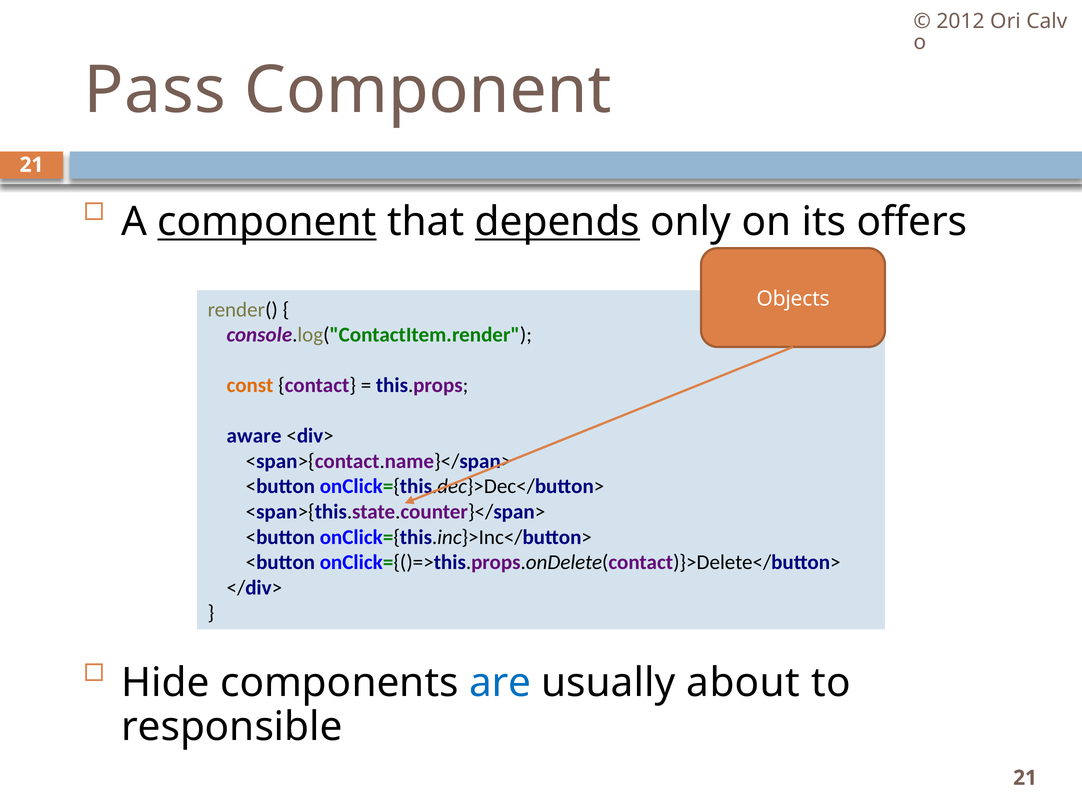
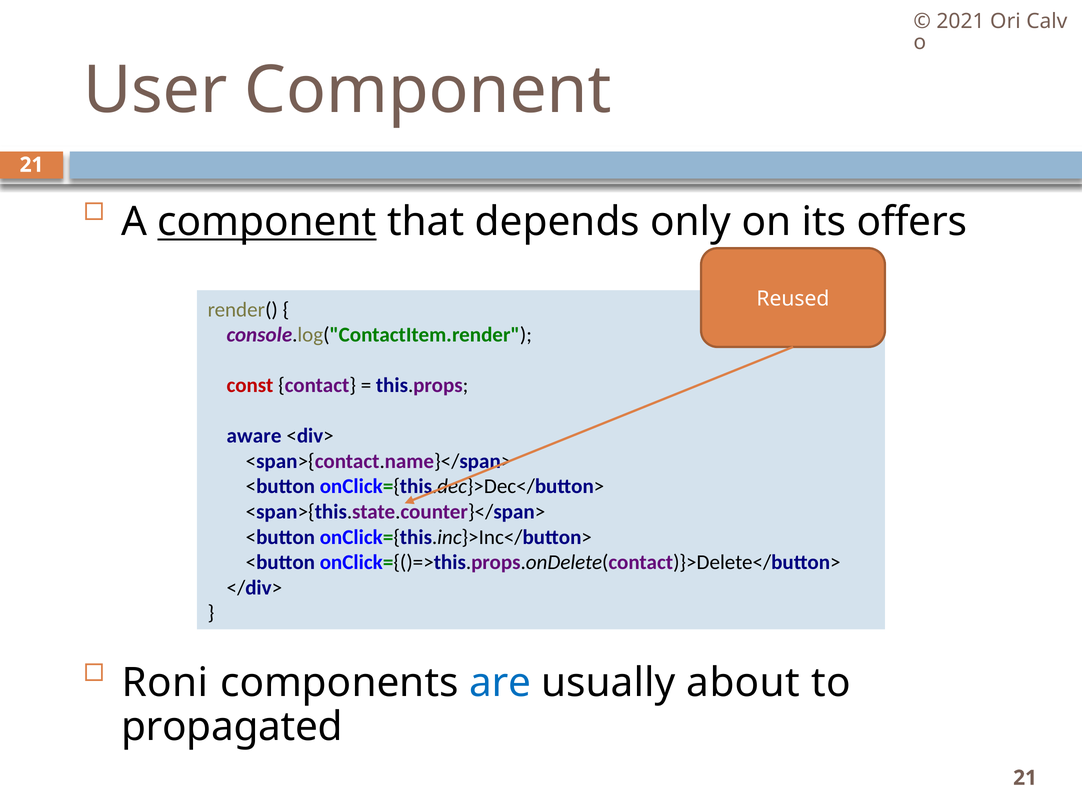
2012: 2012 -> 2021
Pass: Pass -> User
depends underline: present -> none
Objects: Objects -> Reused
const colour: orange -> red
Hide: Hide -> Roni
responsible: responsible -> propagated
